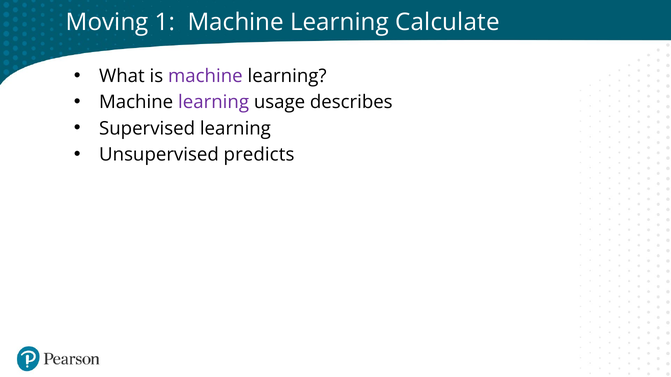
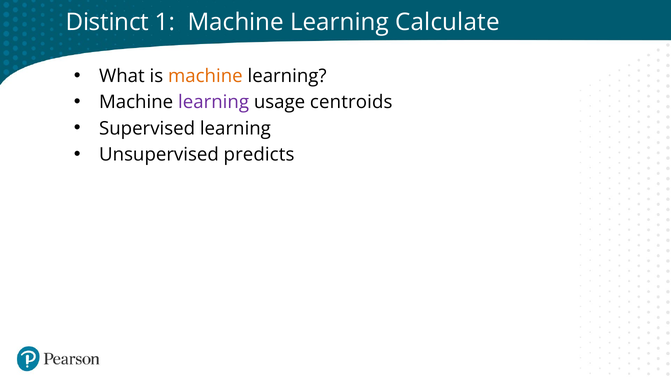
Moving: Moving -> Distinct
machine at (205, 76) colour: purple -> orange
describes: describes -> centroids
